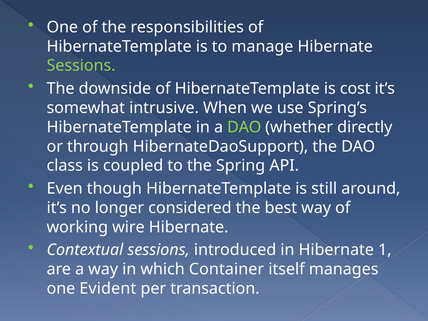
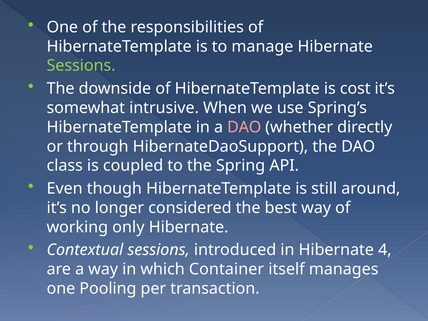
DAO at (244, 127) colour: light green -> pink
wire: wire -> only
1: 1 -> 4
Evident: Evident -> Pooling
